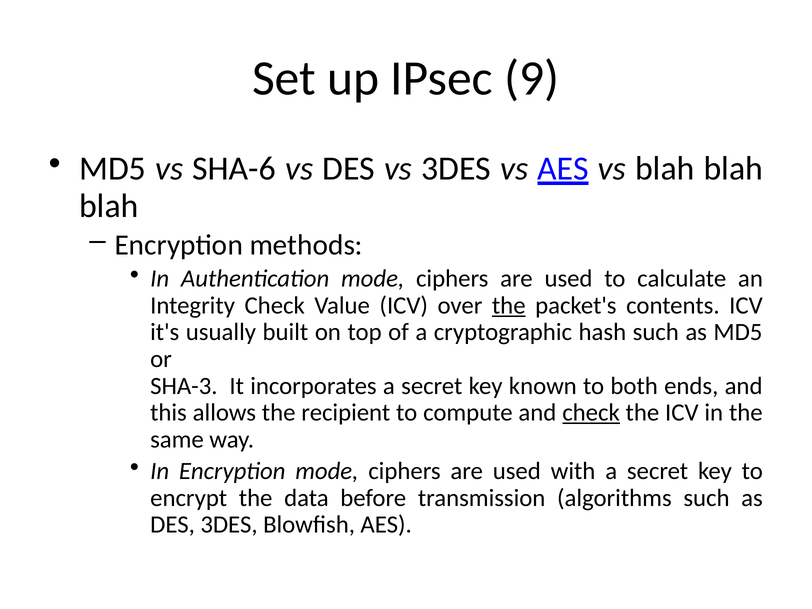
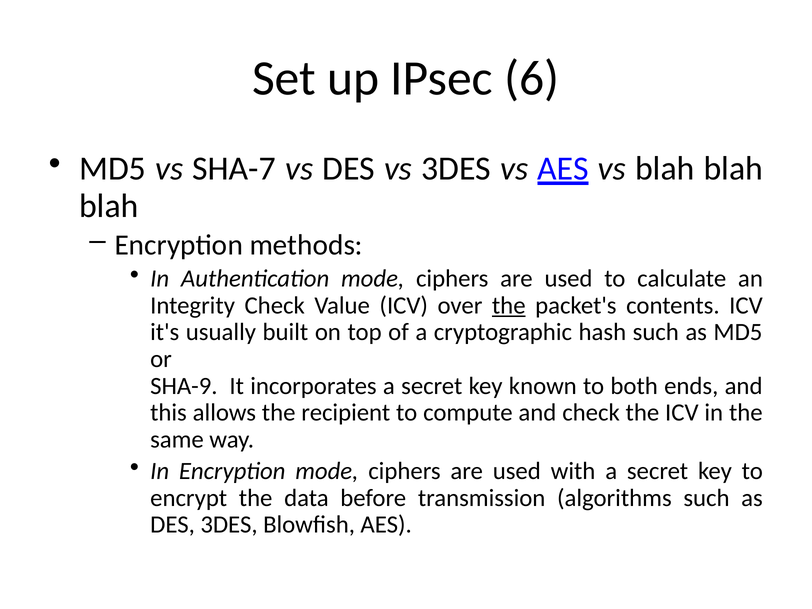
9: 9 -> 6
SHA-6: SHA-6 -> SHA-7
SHA-3: SHA-3 -> SHA-9
check at (591, 413) underline: present -> none
